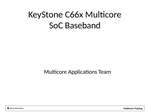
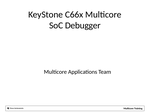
Baseband: Baseband -> Debugger
